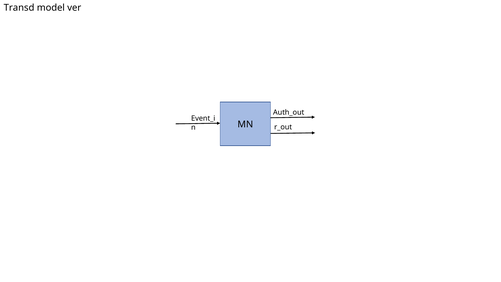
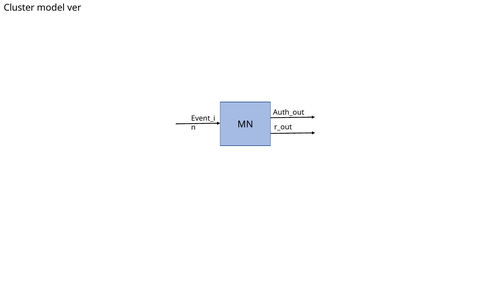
Transd: Transd -> Cluster
